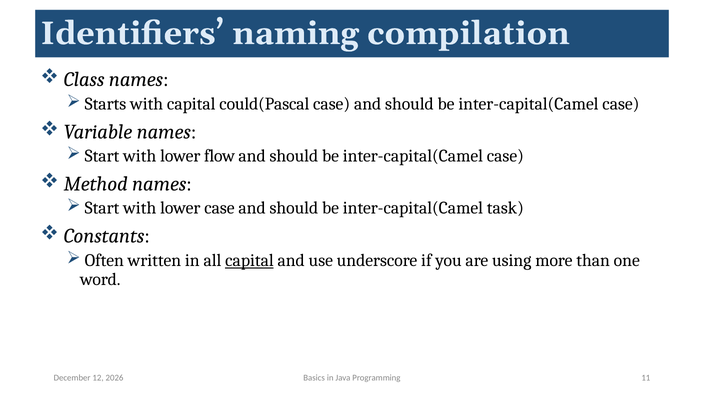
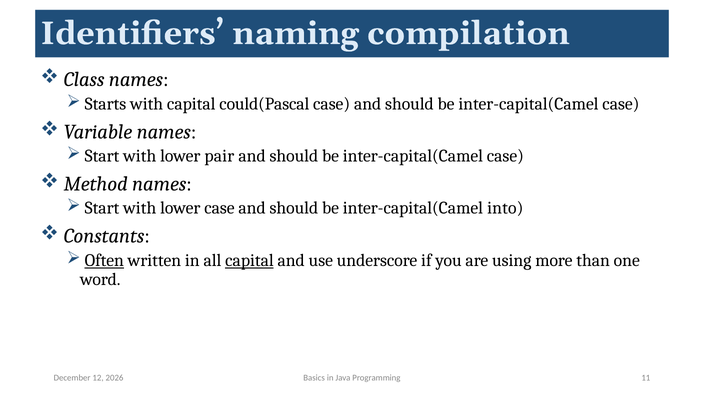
flow: flow -> pair
task: task -> into
Often underline: none -> present
